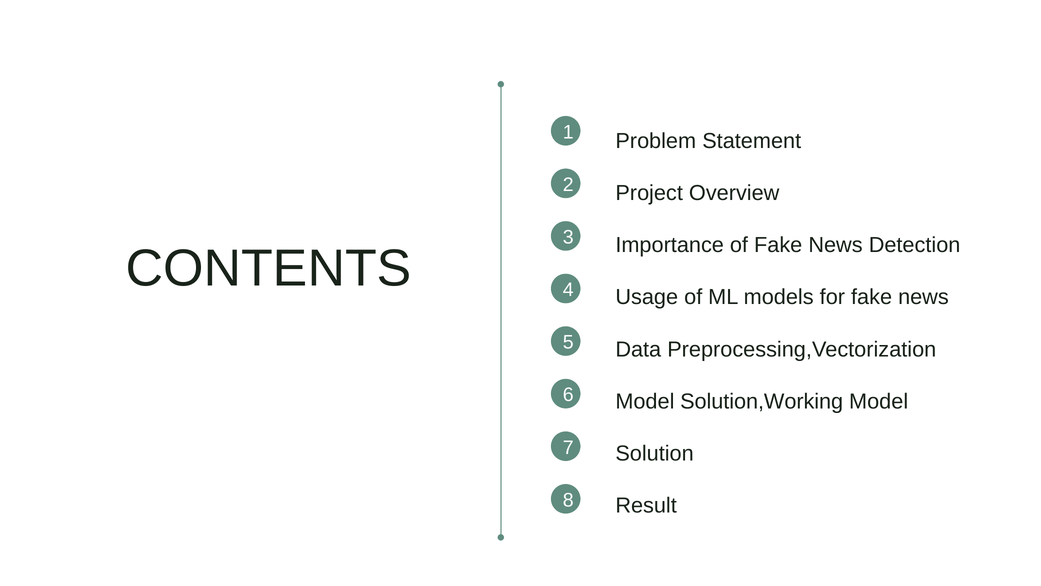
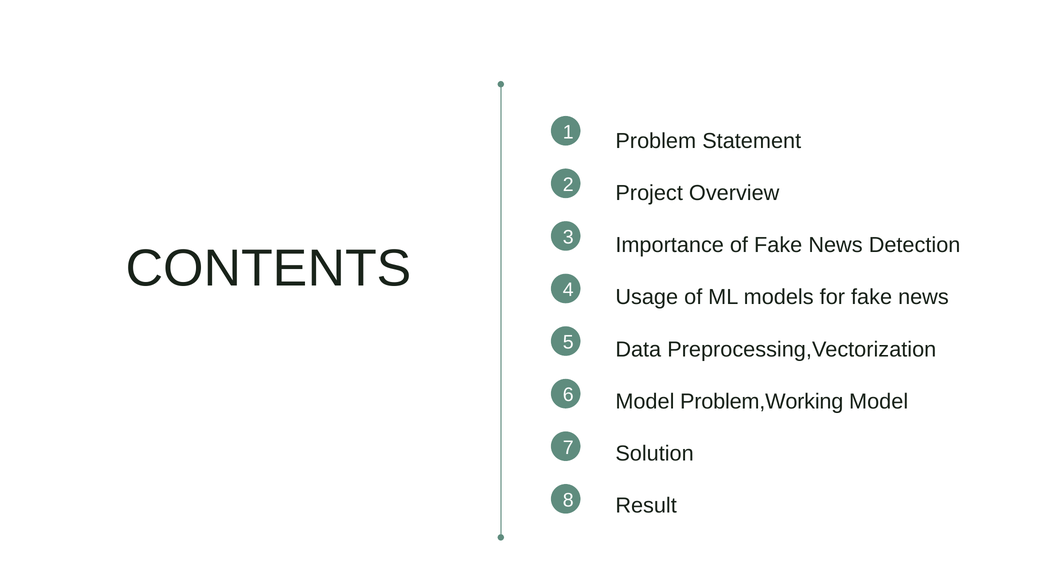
Solution,Working: Solution,Working -> Problem,Working
